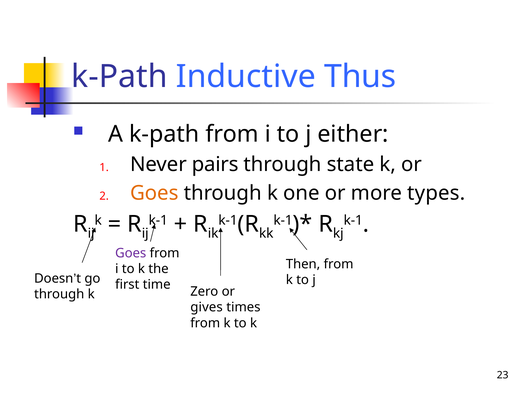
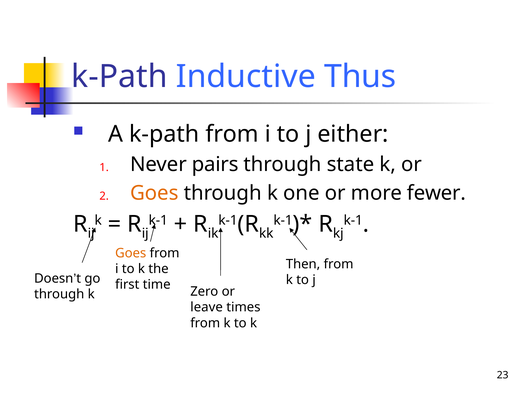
types: types -> fewer
Goes at (131, 253) colour: purple -> orange
gives: gives -> leave
